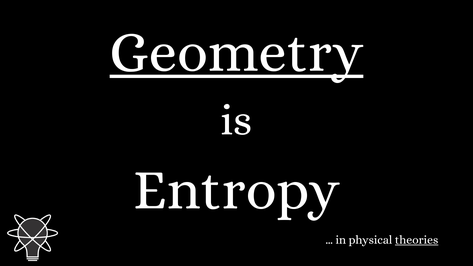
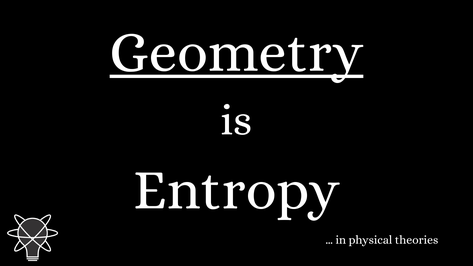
theories underline: present -> none
